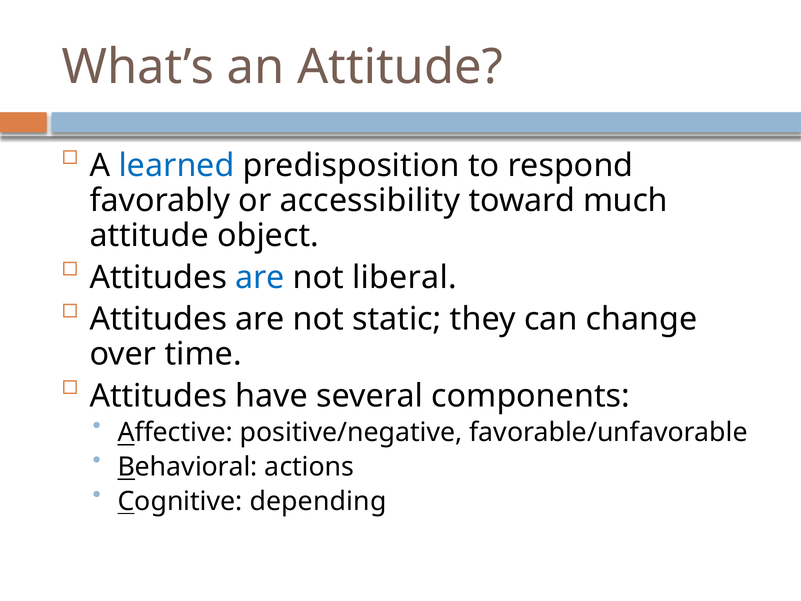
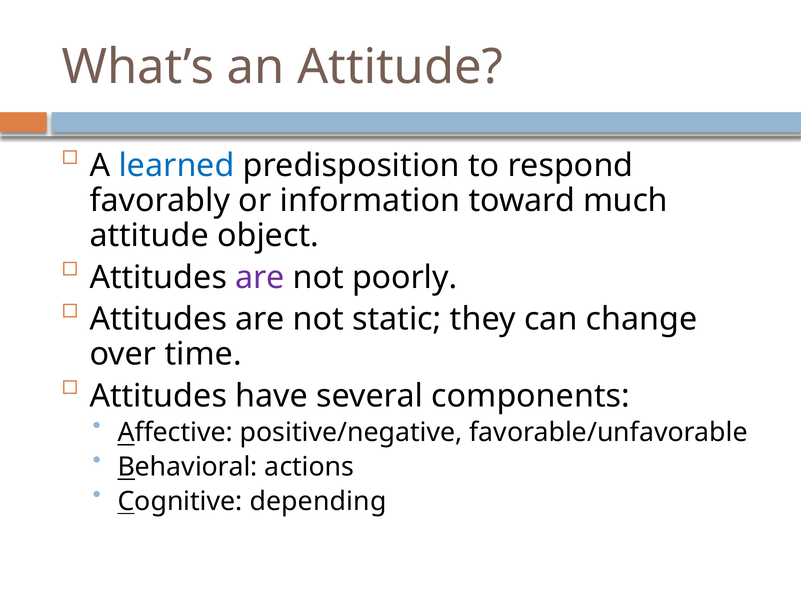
accessibility: accessibility -> information
are at (260, 277) colour: blue -> purple
liberal: liberal -> poorly
